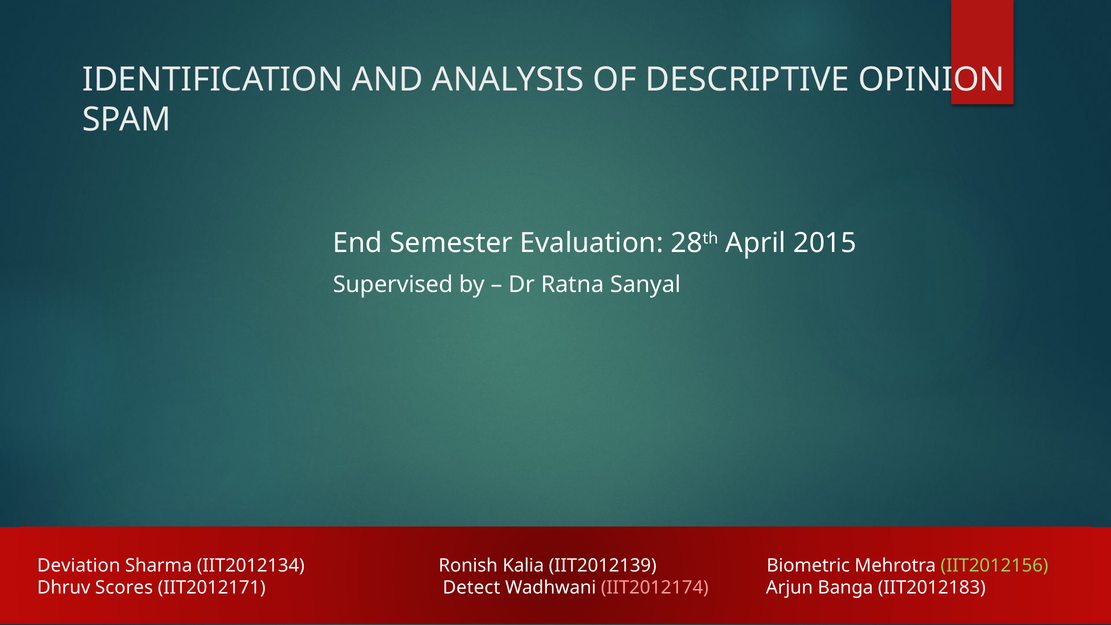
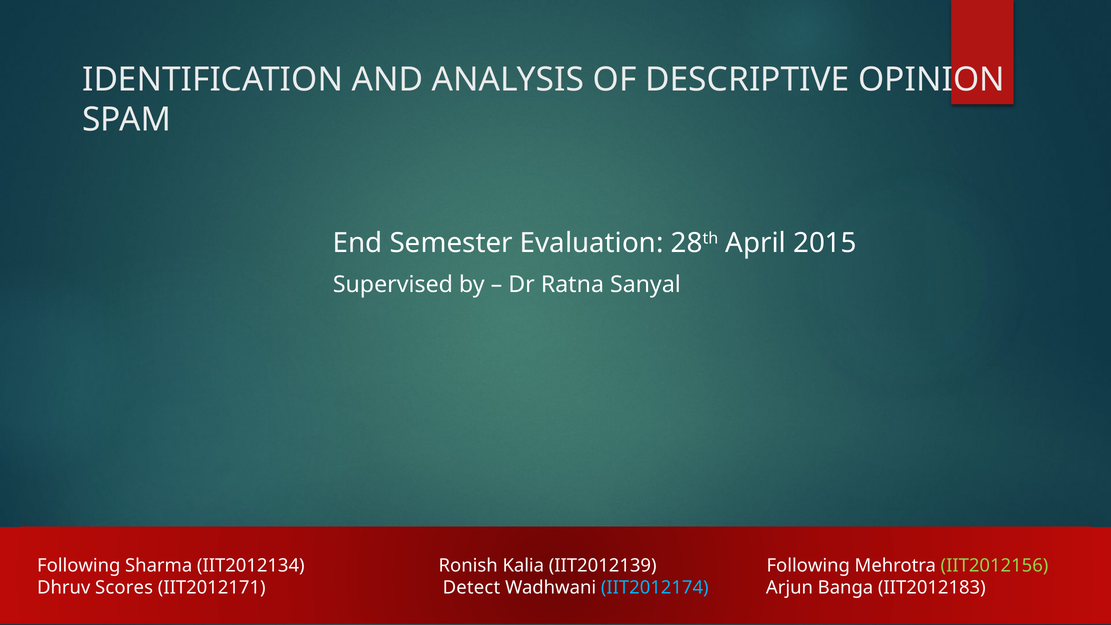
Deviation at (79, 566): Deviation -> Following
IIT2012139 Biometric: Biometric -> Following
IIT2012174 colour: pink -> light blue
